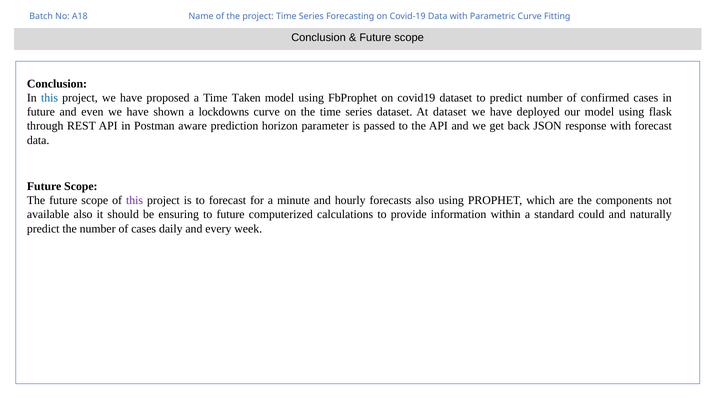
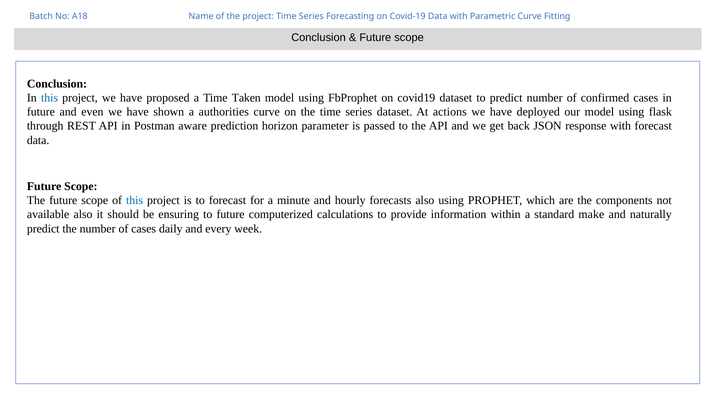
lockdowns: lockdowns -> authorities
At dataset: dataset -> actions
this at (135, 201) colour: purple -> blue
could: could -> make
